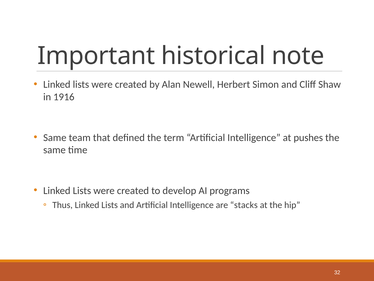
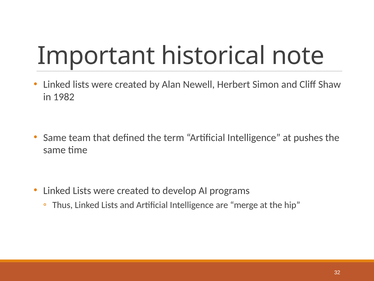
1916: 1916 -> 1982
stacks: stacks -> merge
